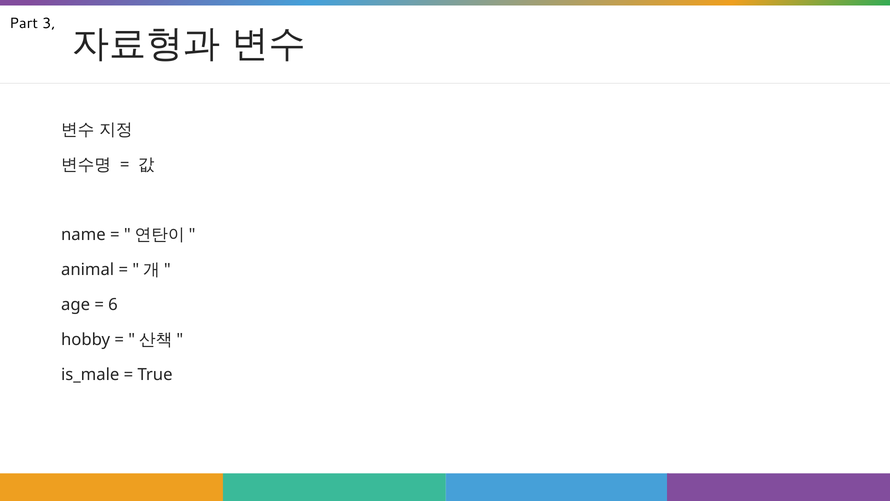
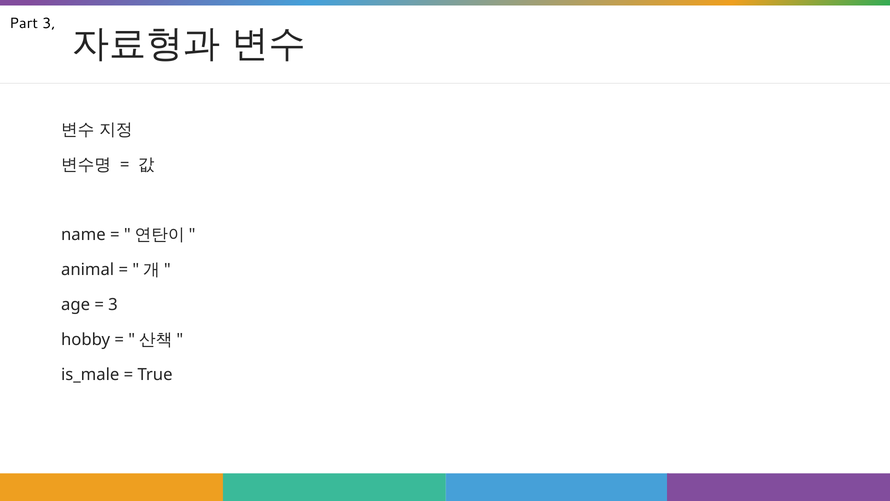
6 at (113, 304): 6 -> 3
